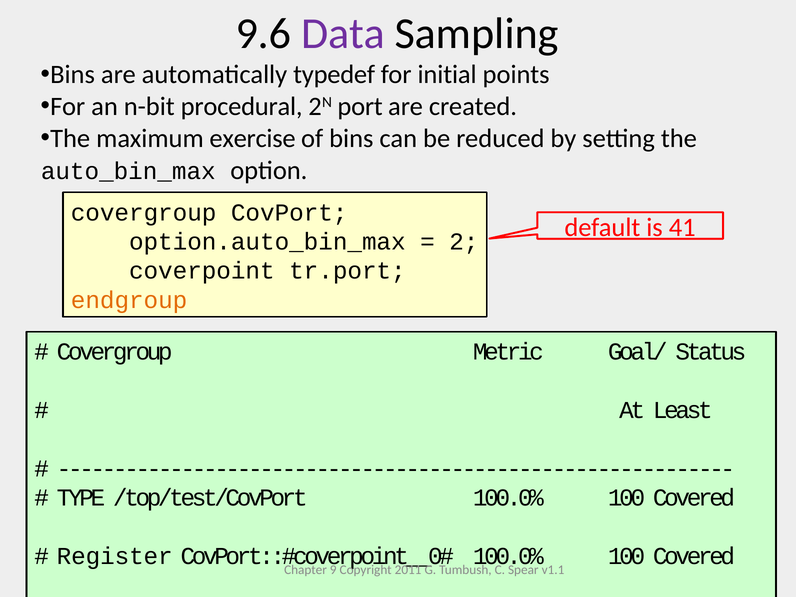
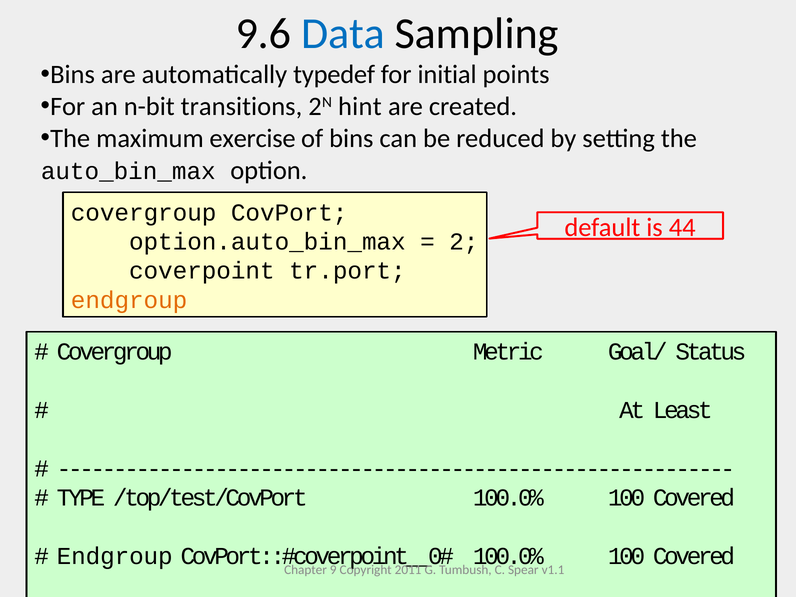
Data colour: purple -> blue
procedural: procedural -> transitions
port: port -> hint
41: 41 -> 44
Register at (115, 556): Register -> Endgroup
